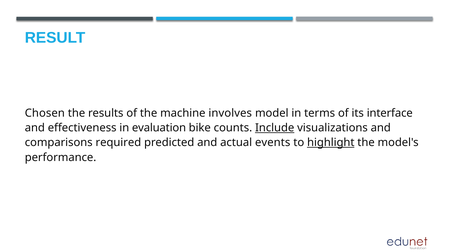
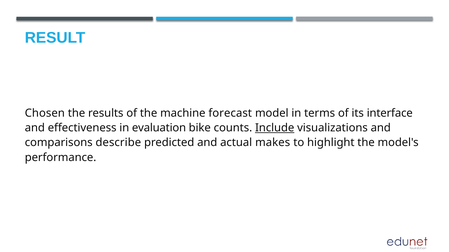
involves: involves -> forecast
required: required -> describe
events: events -> makes
highlight underline: present -> none
